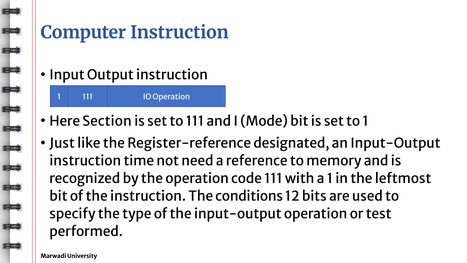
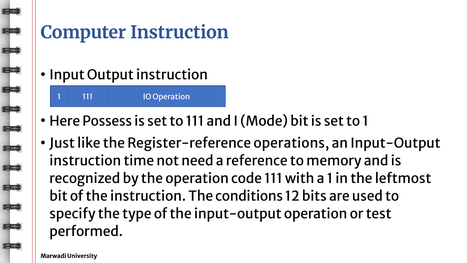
Section: Section -> Possess
designated: designated -> operations
